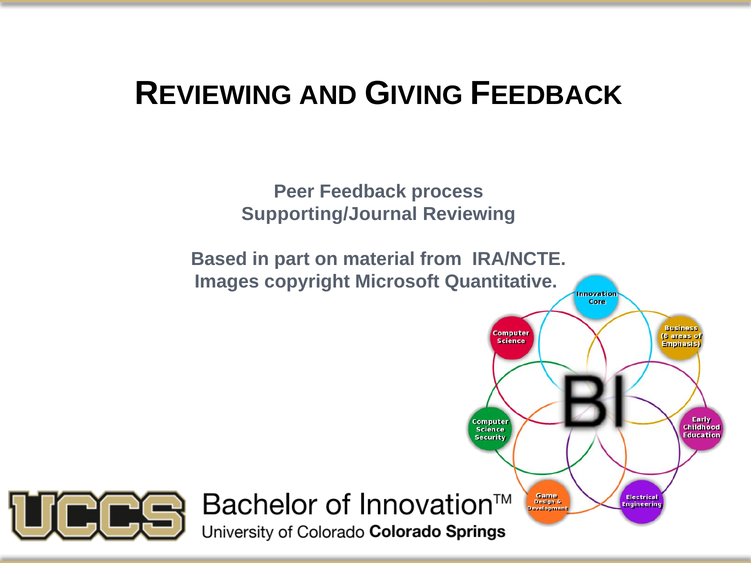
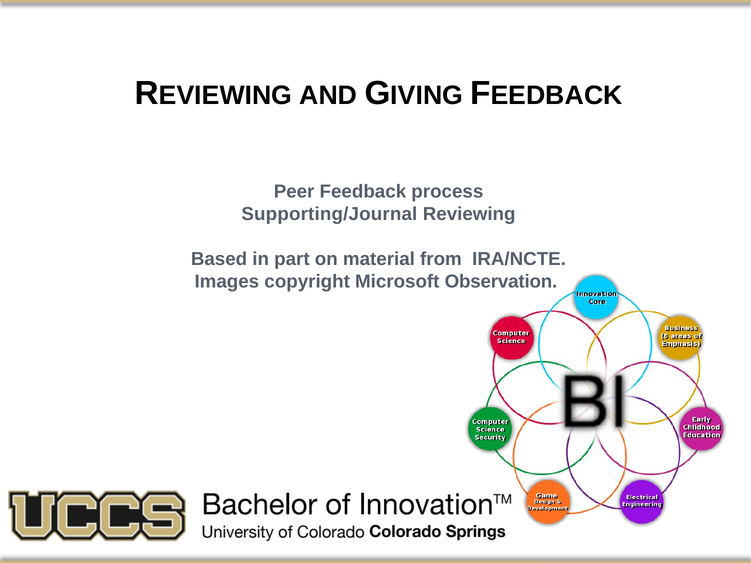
Quantitative: Quantitative -> Observation
